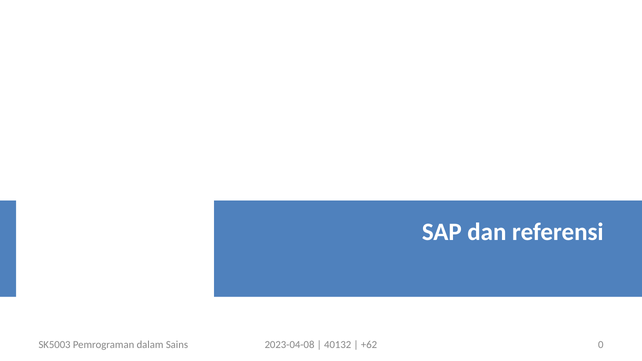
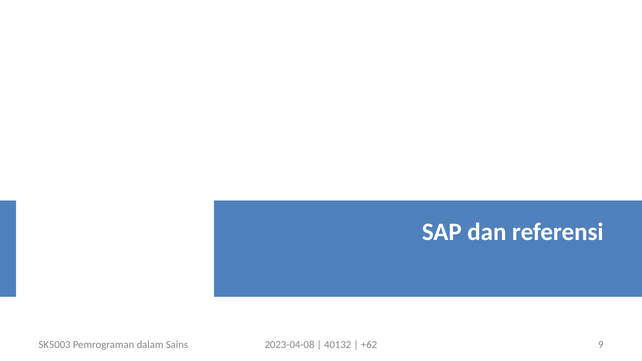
0: 0 -> 9
